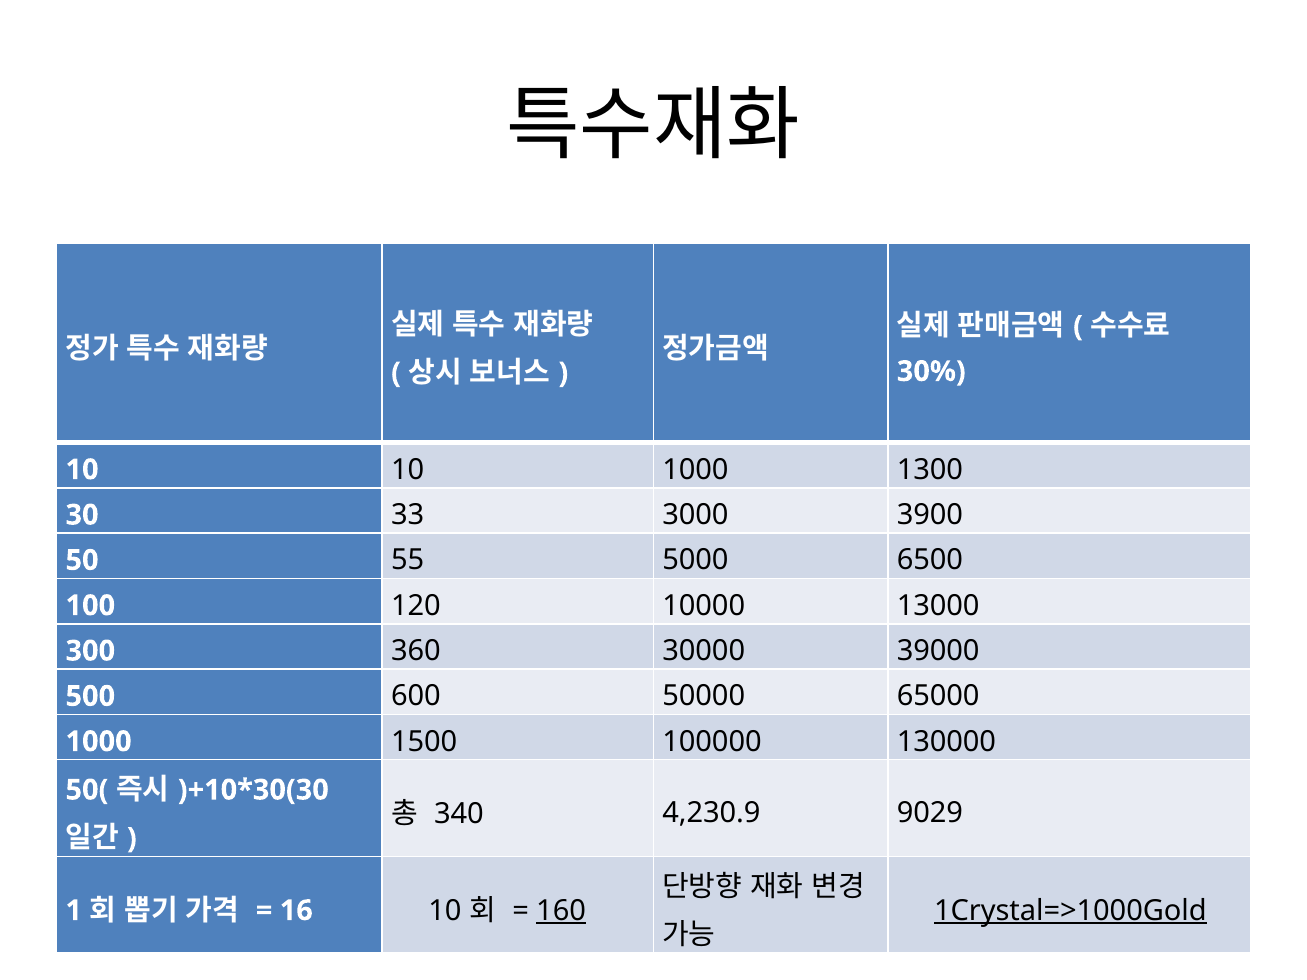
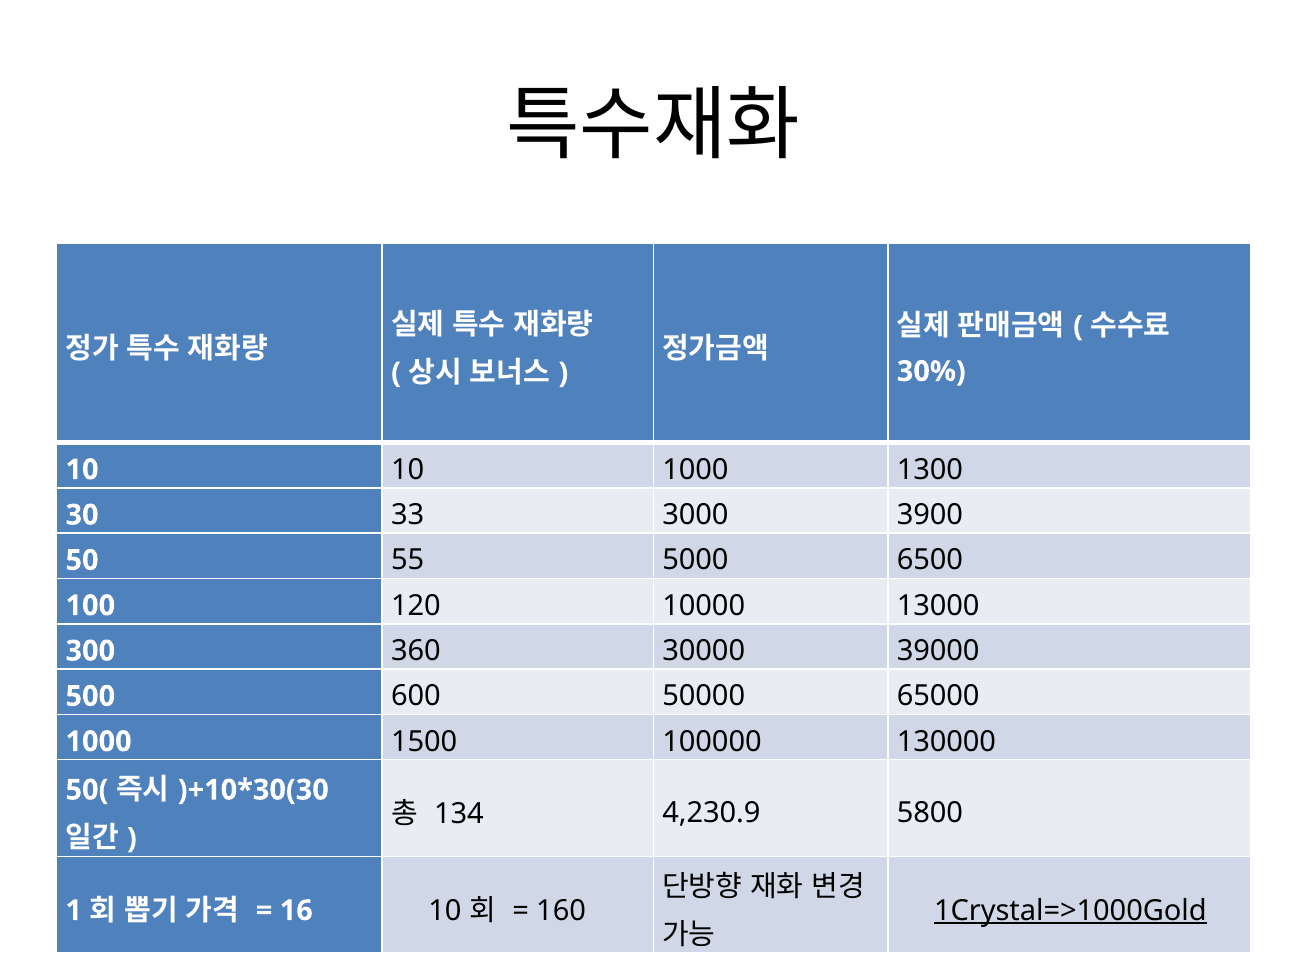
340: 340 -> 134
9029: 9029 -> 5800
160 underline: present -> none
